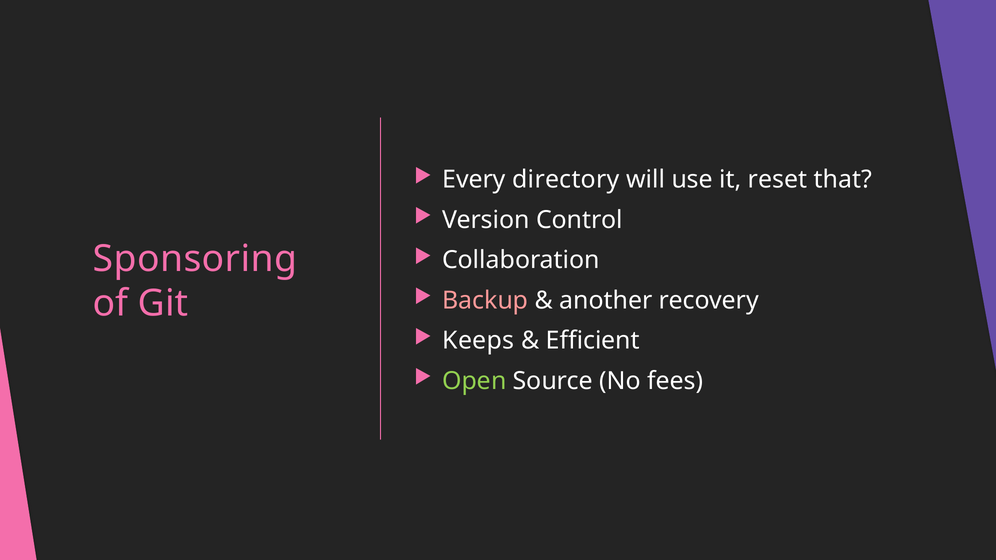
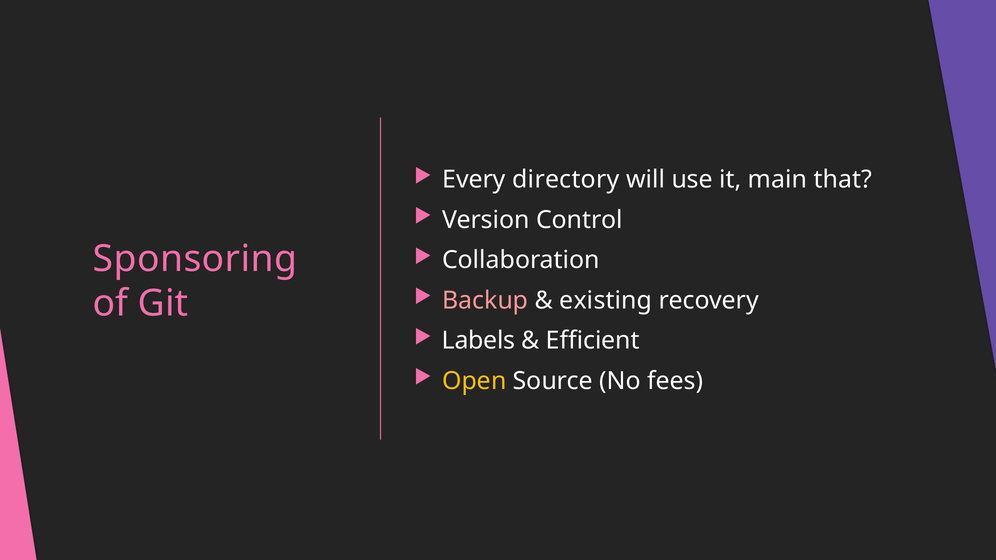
reset: reset -> main
another: another -> existing
Keeps: Keeps -> Labels
Open colour: light green -> yellow
